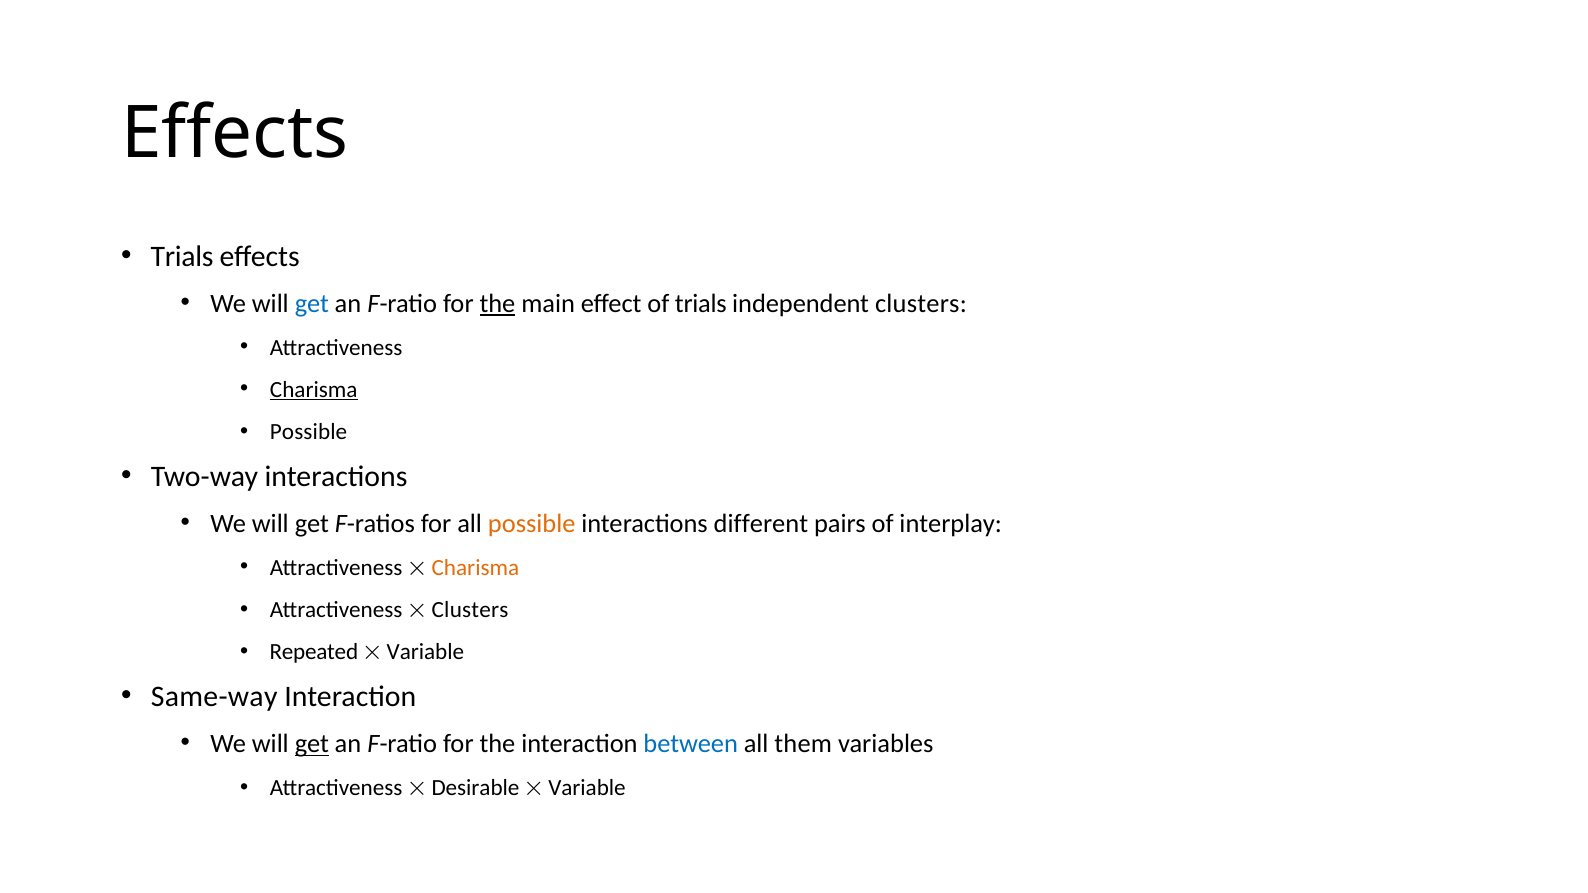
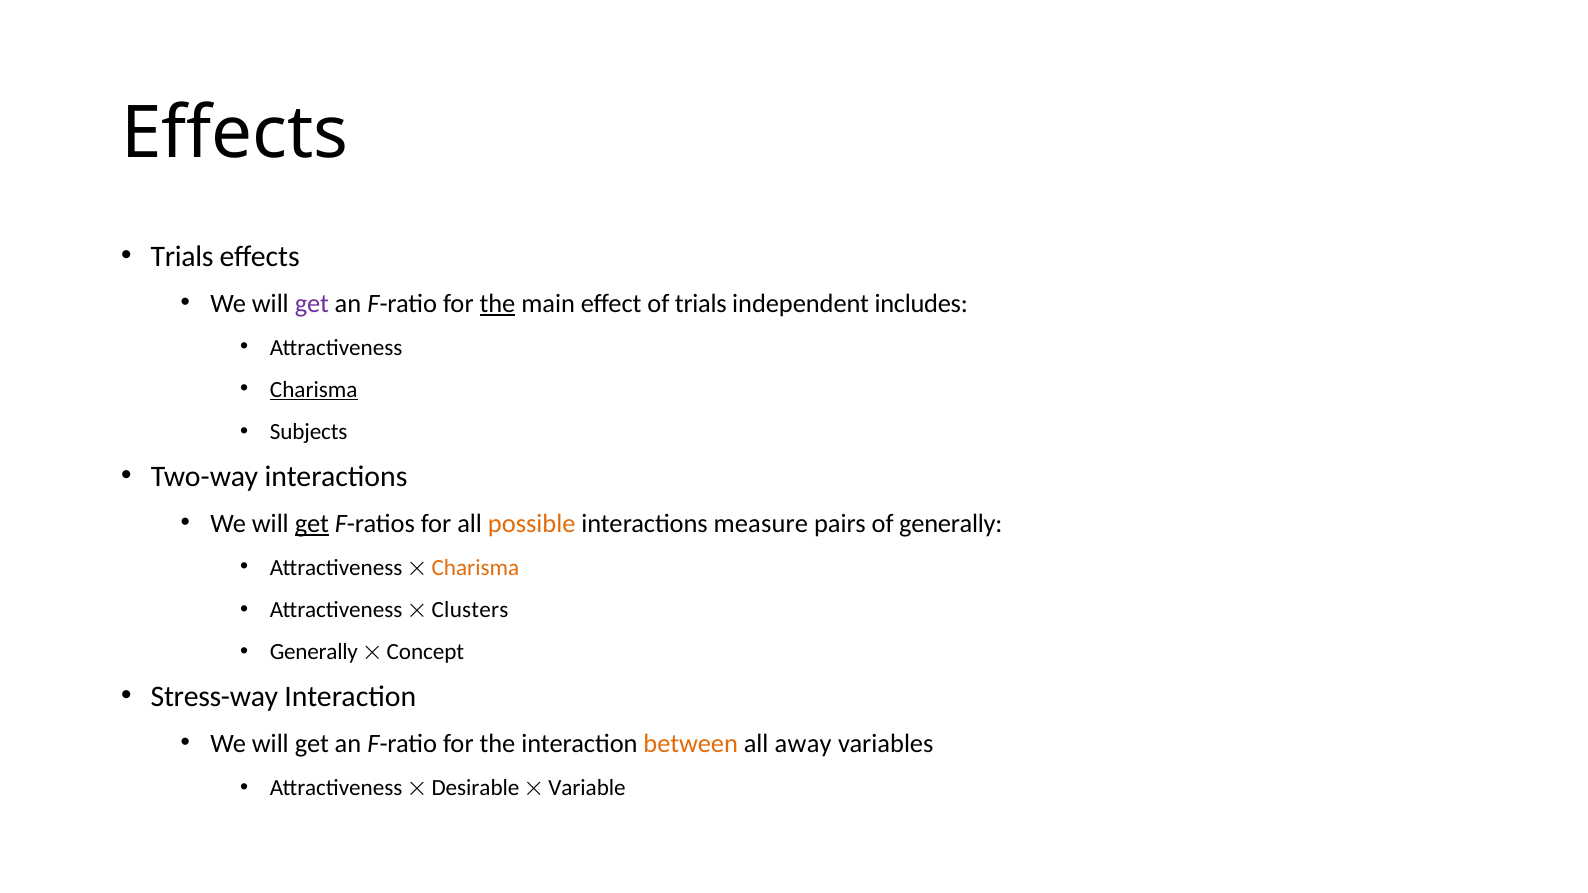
get at (312, 304) colour: blue -> purple
independent clusters: clusters -> includes
Possible at (309, 432): Possible -> Subjects
get at (312, 524) underline: none -> present
different: different -> measure
of interplay: interplay -> generally
Repeated at (314, 652): Repeated -> Generally
Variable at (425, 652): Variable -> Concept
Same-way: Same-way -> Stress-way
get at (312, 744) underline: present -> none
between colour: blue -> orange
them: them -> away
